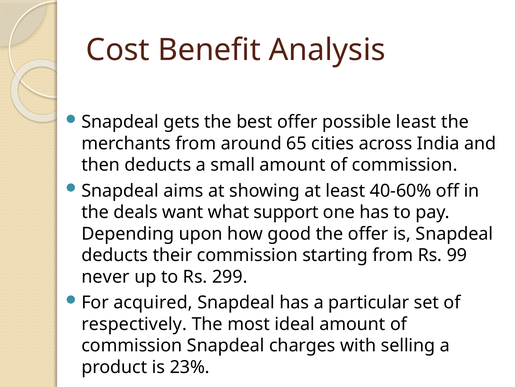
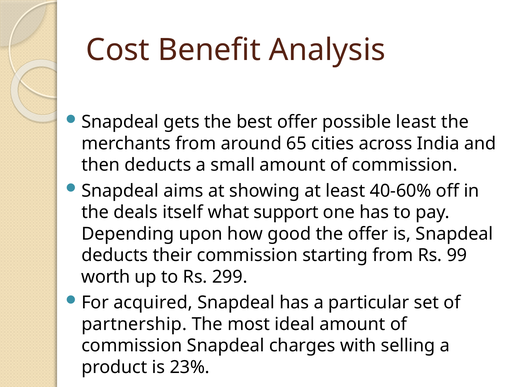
want: want -> itself
never: never -> worth
respectively: respectively -> partnership
